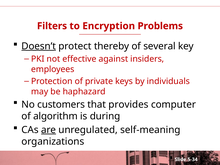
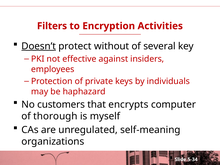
Problems: Problems -> Activities
thereby: thereby -> without
provides: provides -> encrypts
algorithm: algorithm -> thorough
during: during -> myself
are underline: present -> none
